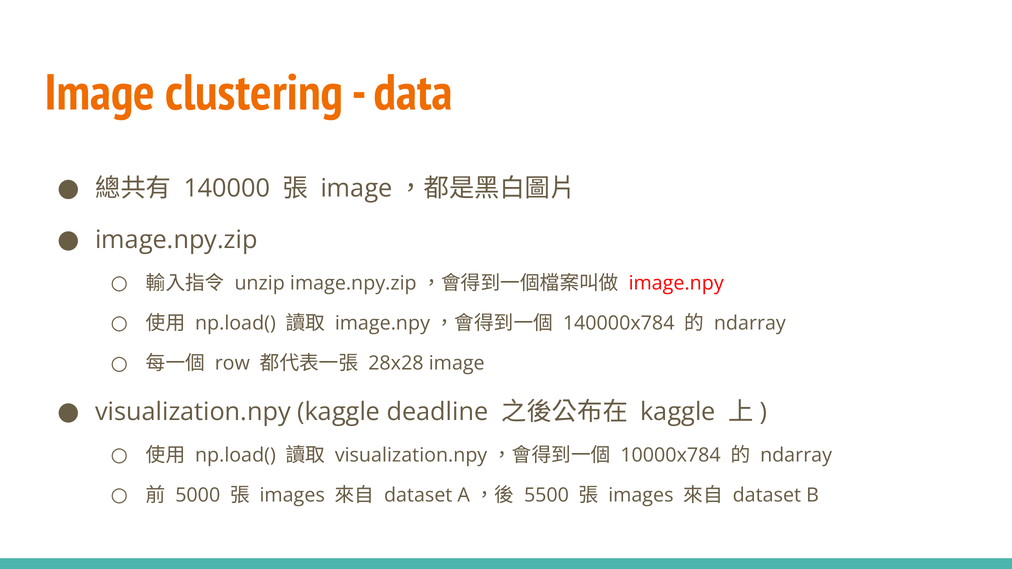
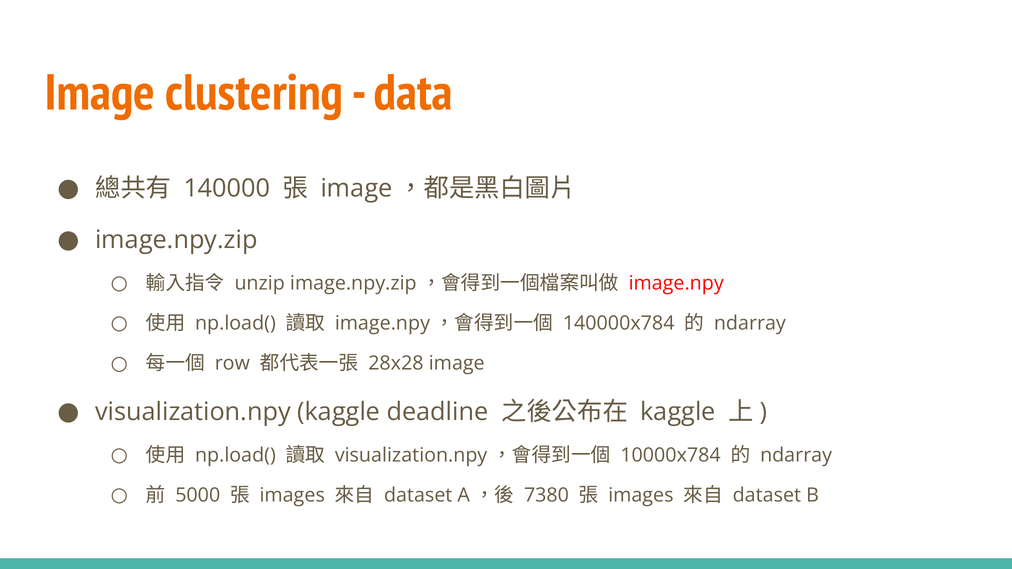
5500: 5500 -> 7380
